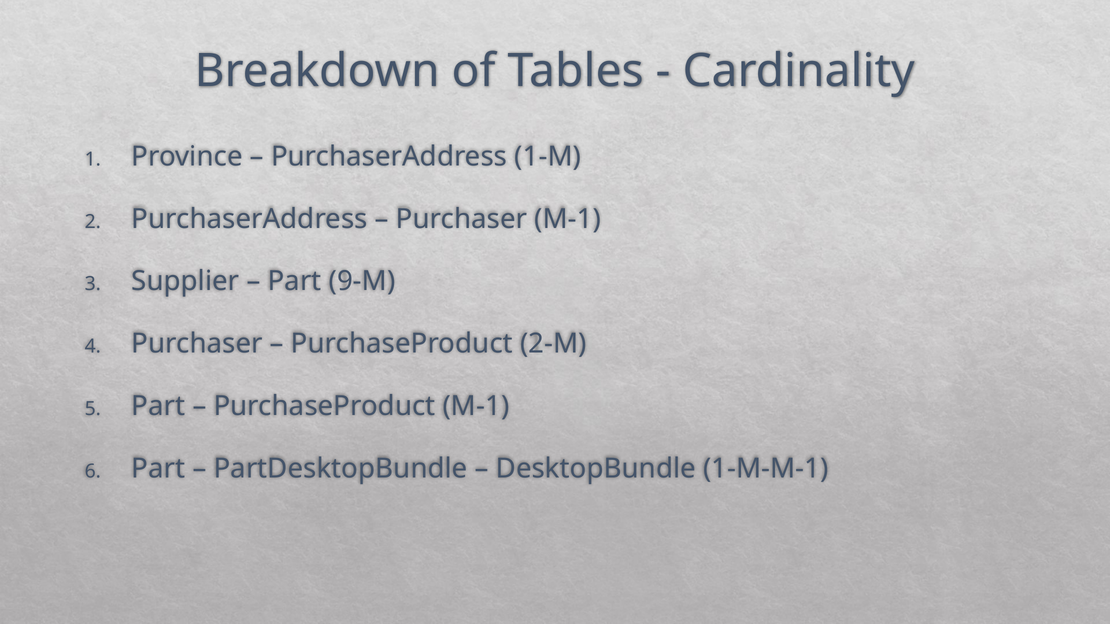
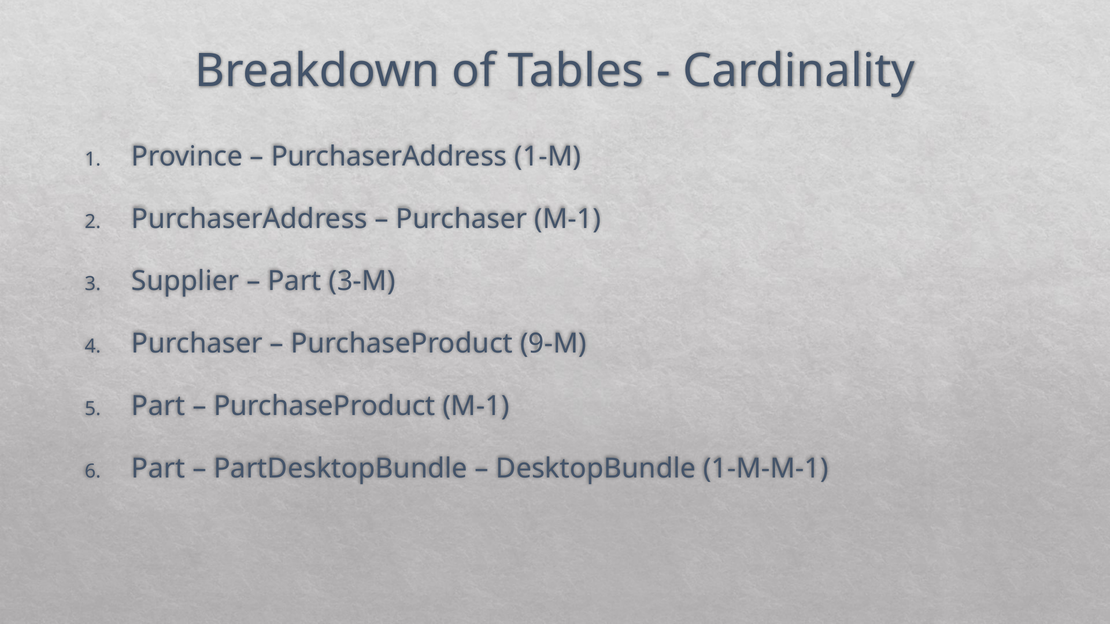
9-M: 9-M -> 3-M
2-M: 2-M -> 9-M
